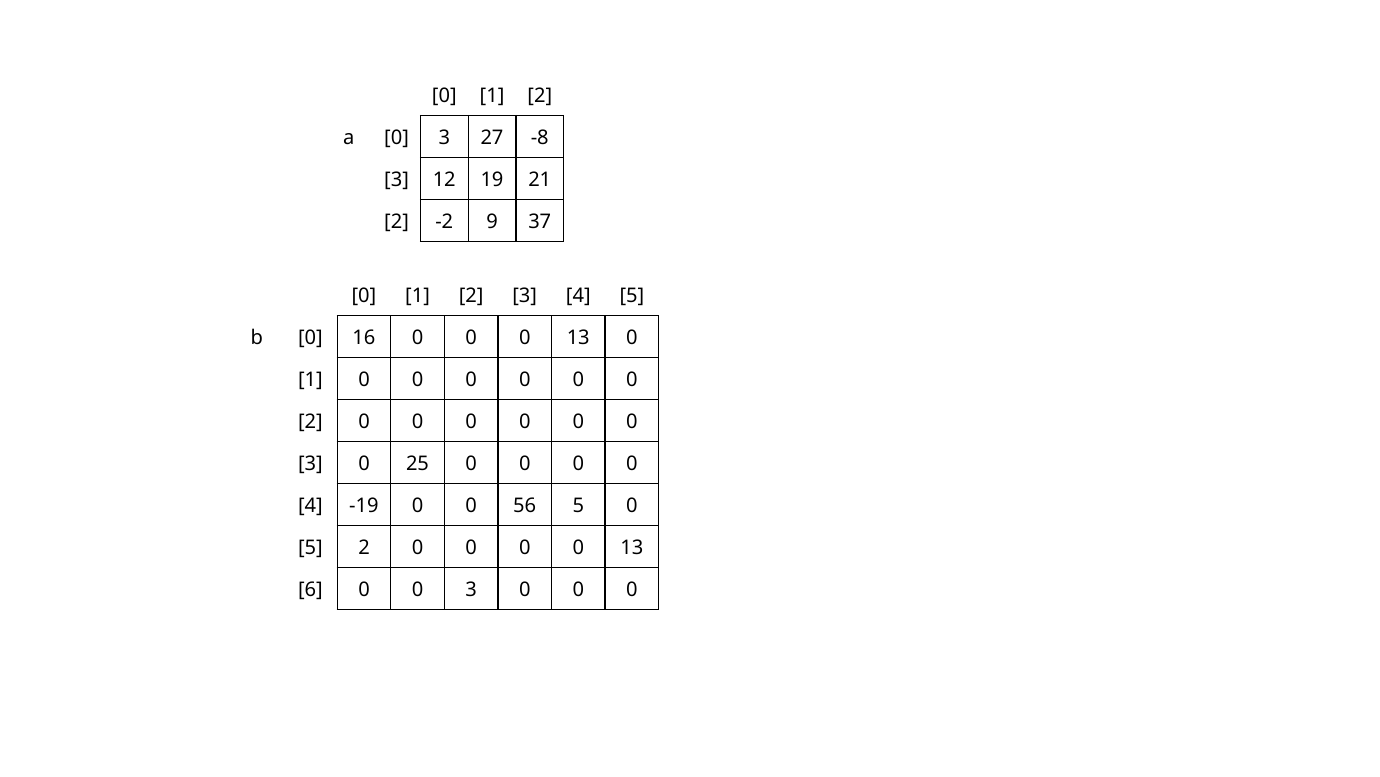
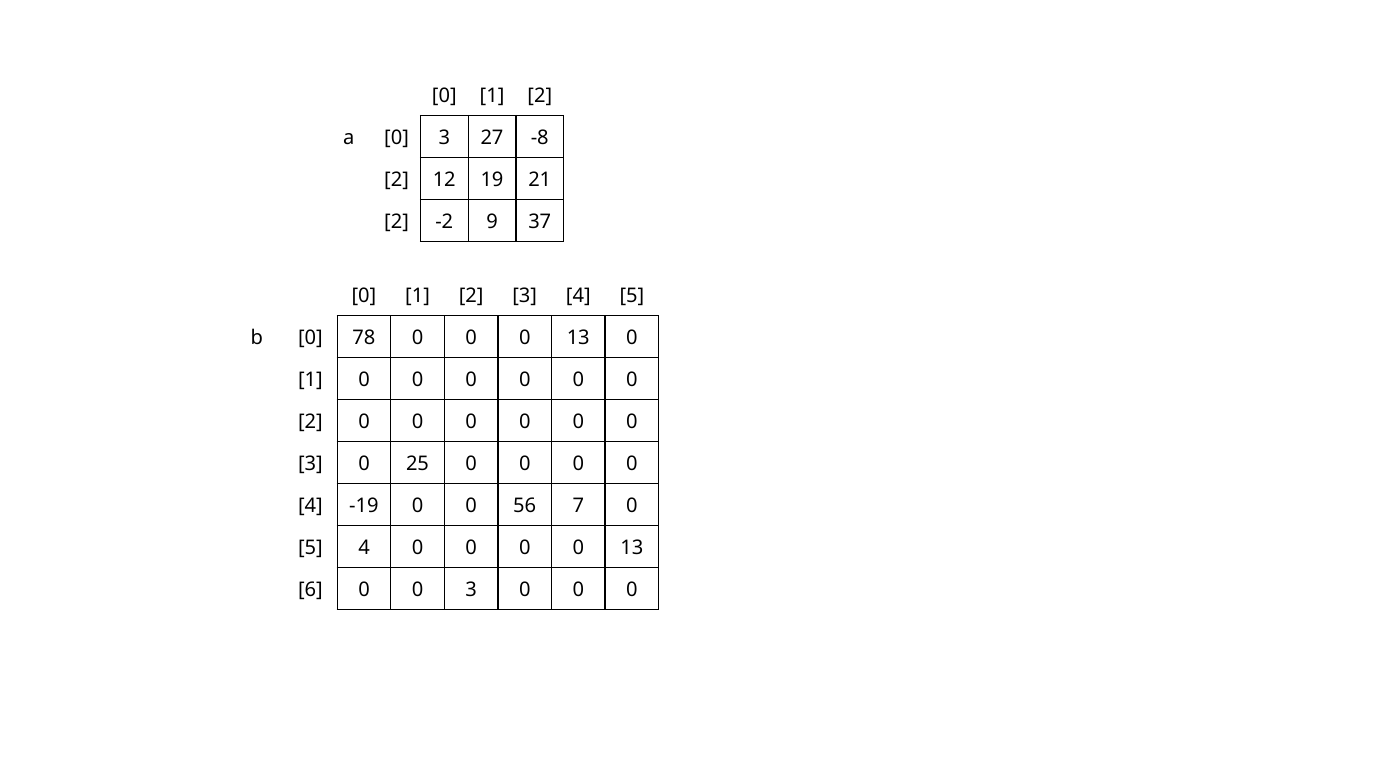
3 at (397, 180): 3 -> 2
16: 16 -> 78
56 5: 5 -> 7
5 2: 2 -> 4
